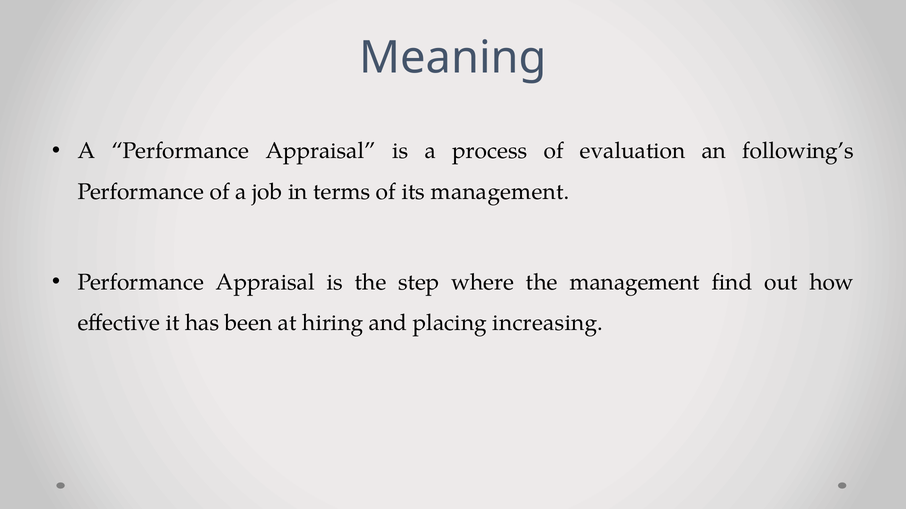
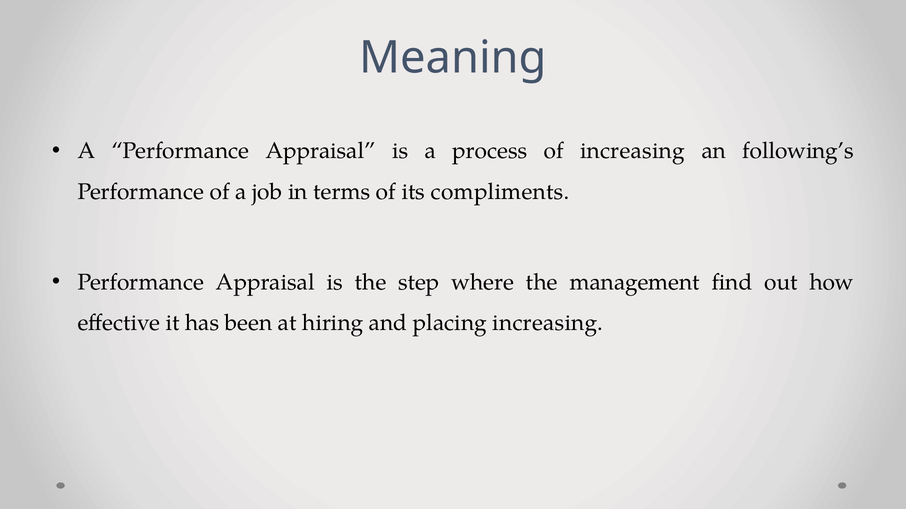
of evaluation: evaluation -> increasing
its management: management -> compliments
